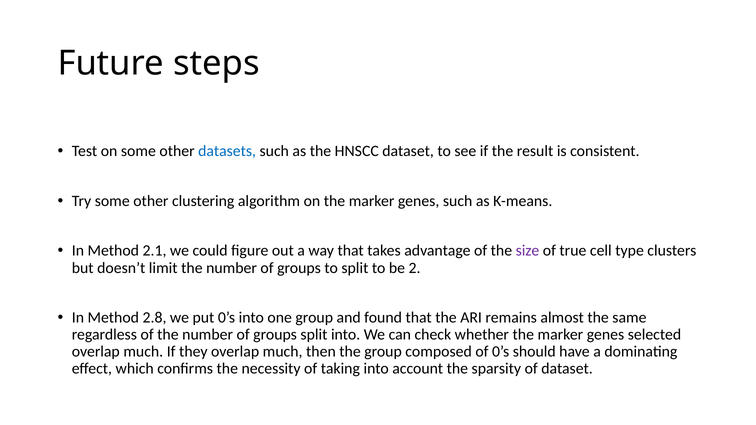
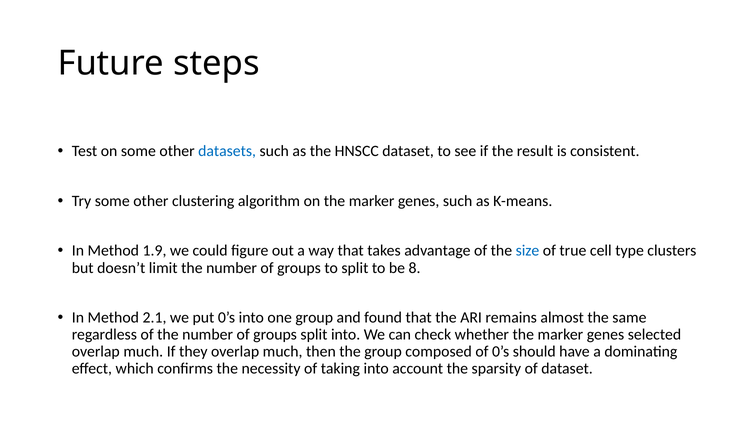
2.1: 2.1 -> 1.9
size colour: purple -> blue
2: 2 -> 8
2.8: 2.8 -> 2.1
